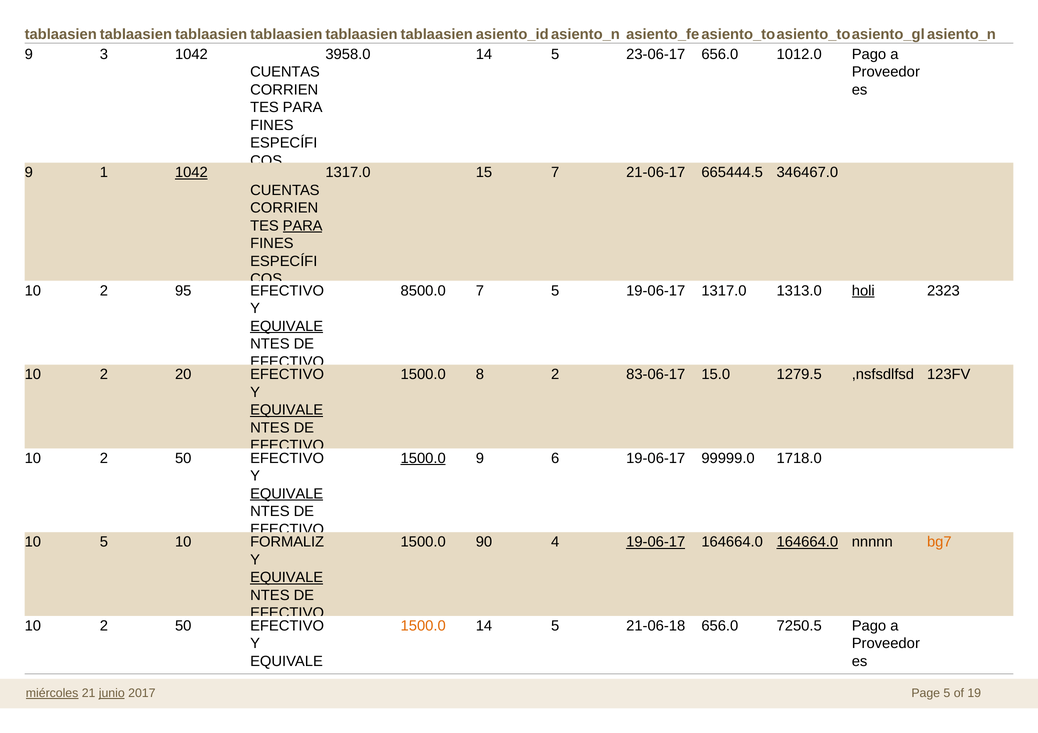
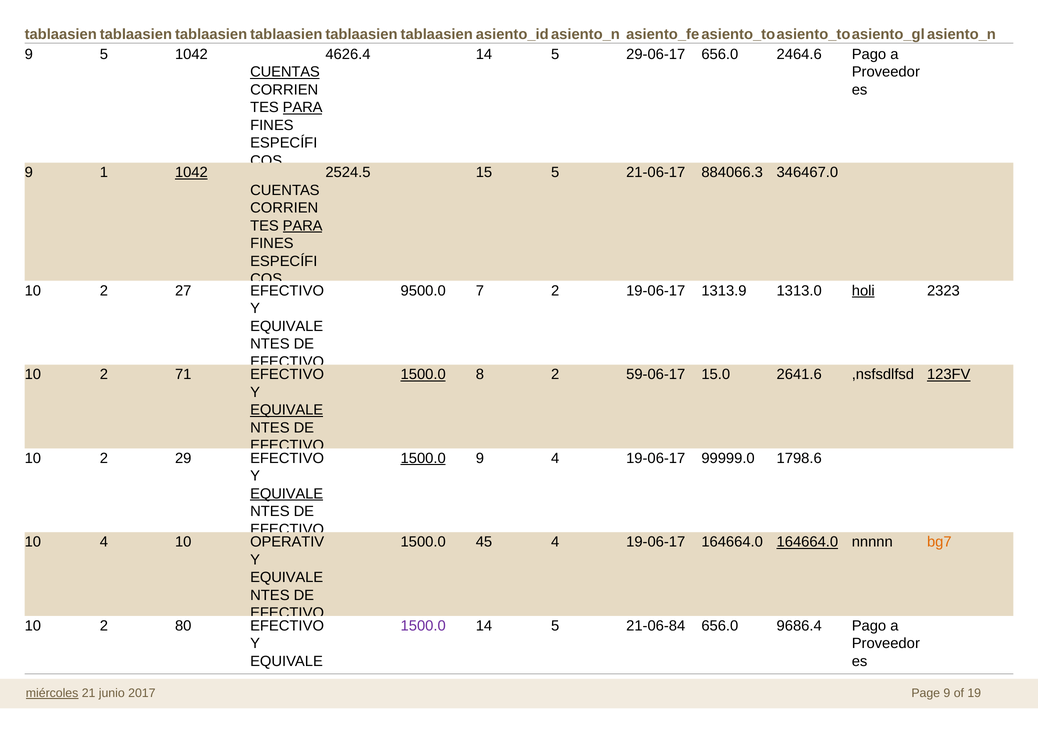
9 3: 3 -> 5
3958.0: 3958.0 -> 4626.4
23-06-17: 23-06-17 -> 29-06-17
1012.0: 1012.0 -> 2464.6
CUENTAS at (285, 72) underline: none -> present
PARA at (303, 108) underline: none -> present
1317.0 at (348, 173): 1317.0 -> 2524.5
15 7: 7 -> 5
665444.5: 665444.5 -> 884066.3
95: 95 -> 27
8500.0: 8500.0 -> 9500.0
7 5: 5 -> 2
19-06-17 1317.0: 1317.0 -> 1313.9
EQUIVALE at (287, 326) underline: present -> none
20: 20 -> 71
1500.0 at (423, 375) underline: none -> present
83-06-17: 83-06-17 -> 59-06-17
1279.5: 1279.5 -> 2641.6
123FV underline: none -> present
50 at (183, 459): 50 -> 29
9 6: 6 -> 4
1718.0: 1718.0 -> 1798.6
10 5: 5 -> 4
FORMALIZ: FORMALIZ -> OPERATIV
90: 90 -> 45
19-06-17 at (656, 542) underline: present -> none
EQUIVALE at (287, 578) underline: present -> none
50 at (183, 626): 50 -> 80
1500.0 at (423, 626) colour: orange -> purple
21-06-18: 21-06-18 -> 21-06-84
7250.5: 7250.5 -> 9686.4
junio underline: present -> none
Page 5: 5 -> 9
